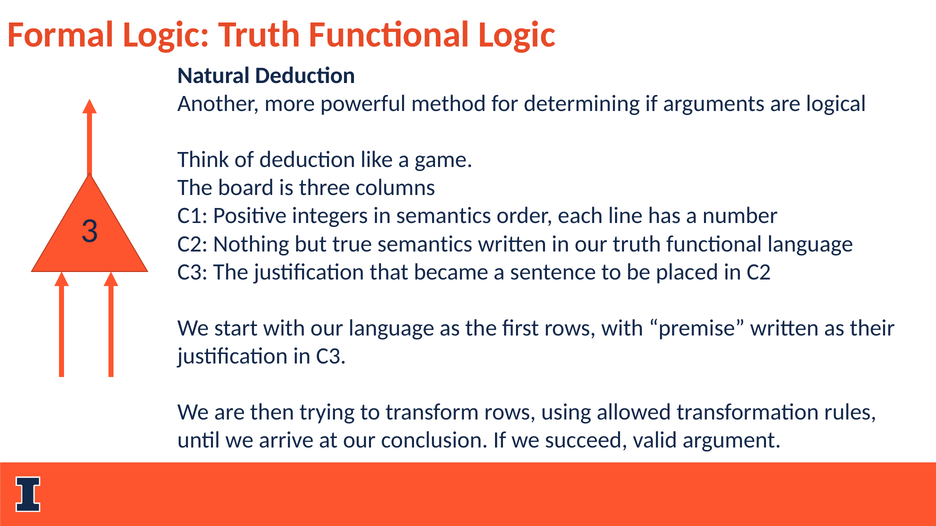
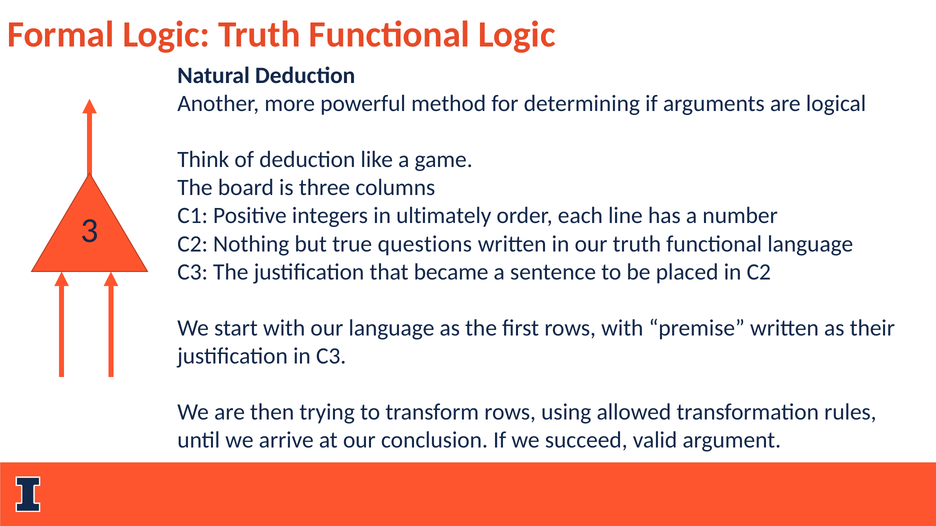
in semantics: semantics -> ultimately
true semantics: semantics -> questions
